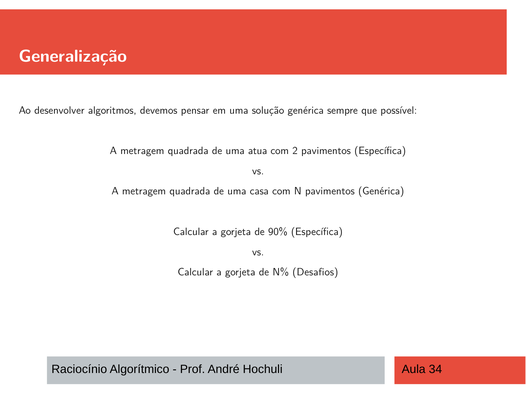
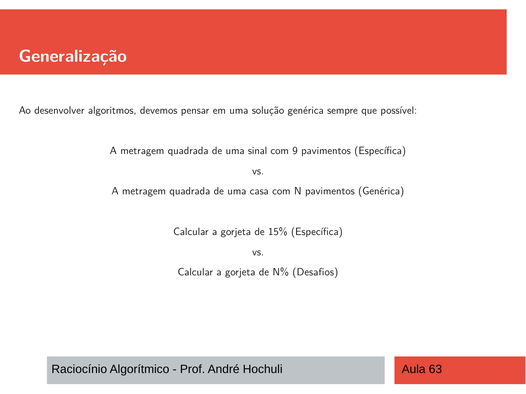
atua: atua -> sinal
2: 2 -> 9
90%: 90% -> 15%
34: 34 -> 63
